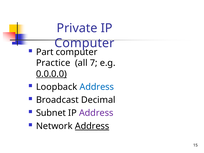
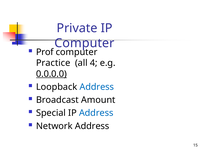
Part: Part -> Prof
7: 7 -> 4
Decimal: Decimal -> Amount
Subnet: Subnet -> Special
Address at (96, 113) colour: purple -> blue
Address at (92, 126) underline: present -> none
